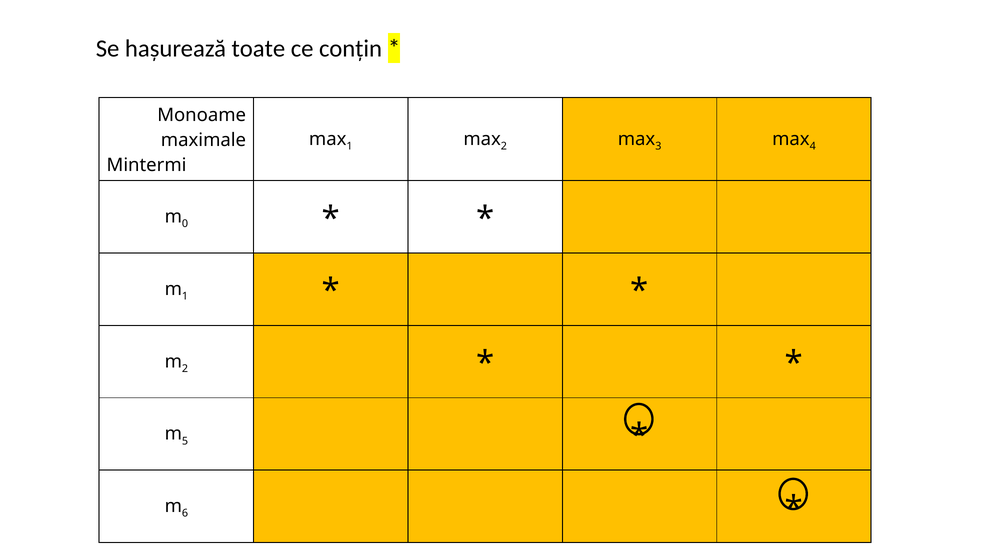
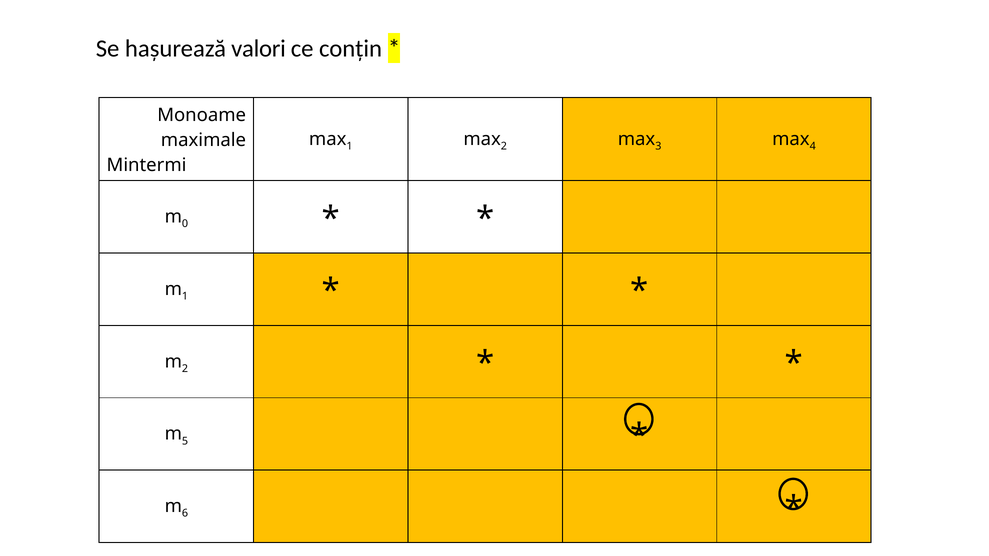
toate: toate -> valori
